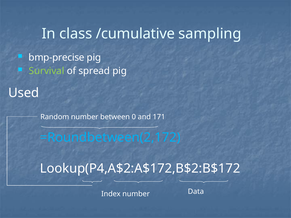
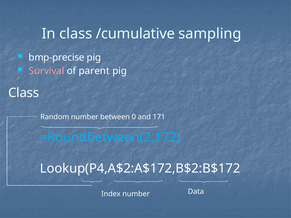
Survival colour: light green -> pink
spread: spread -> parent
Used at (24, 93): Used -> Class
